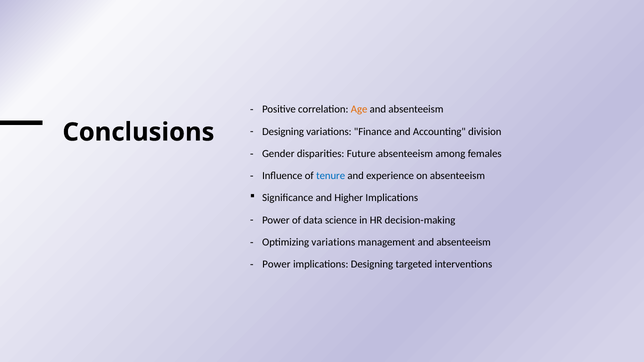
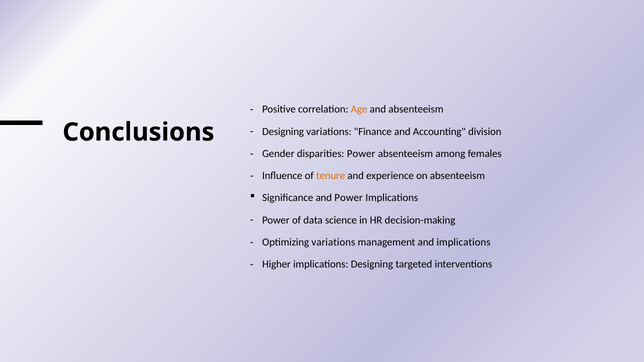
disparities Future: Future -> Power
tenure colour: blue -> orange
and Higher: Higher -> Power
management and absenteeism: absenteeism -> implications
Power at (276, 264): Power -> Higher
